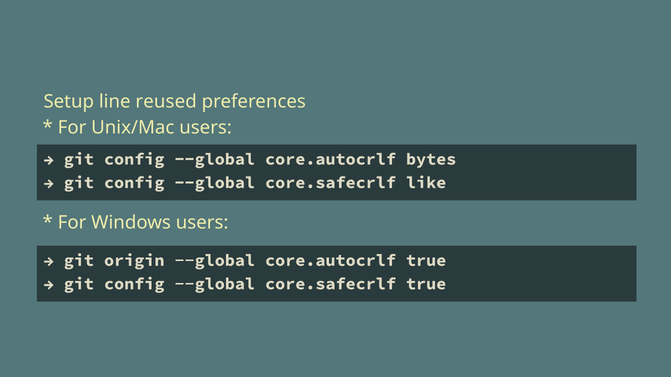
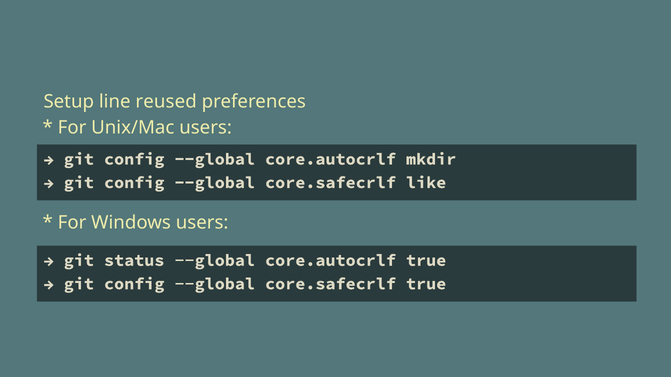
bytes: bytes -> mkdir
origin: origin -> status
